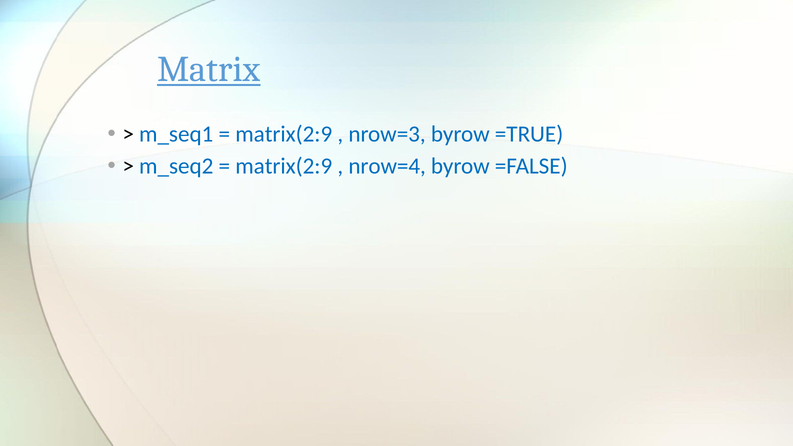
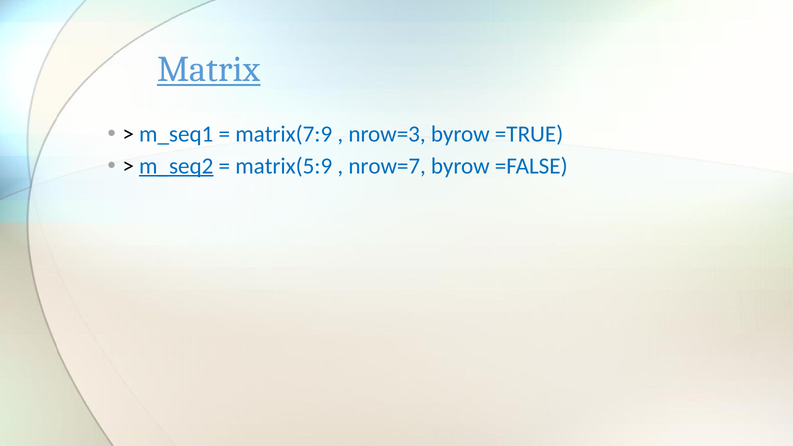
matrix(2:9 at (284, 134): matrix(2:9 -> matrix(7:9
m_seq2 underline: none -> present
matrix(2:9 at (284, 166): matrix(2:9 -> matrix(5:9
nrow=4: nrow=4 -> nrow=7
